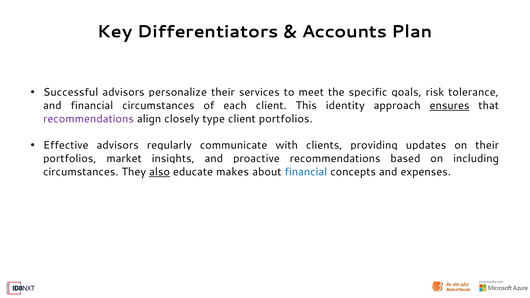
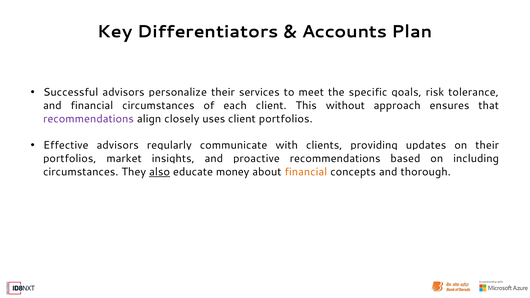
identity: identity -> without
ensures underline: present -> none
type: type -> uses
makes: makes -> money
financial at (306, 172) colour: blue -> orange
expenses: expenses -> thorough
